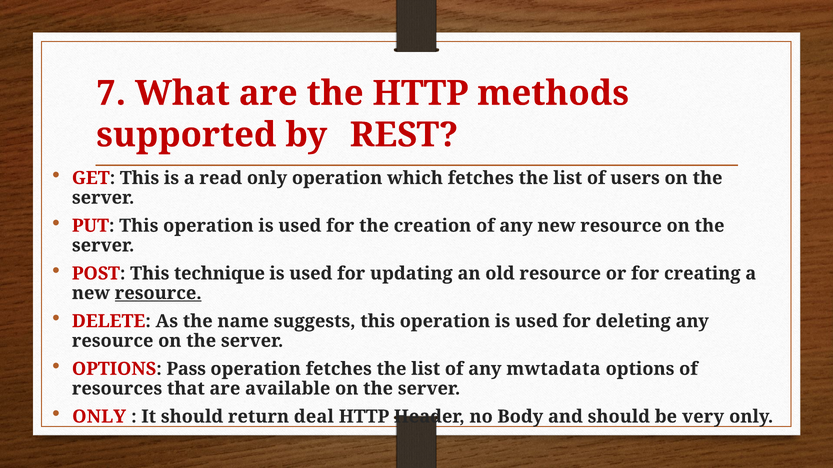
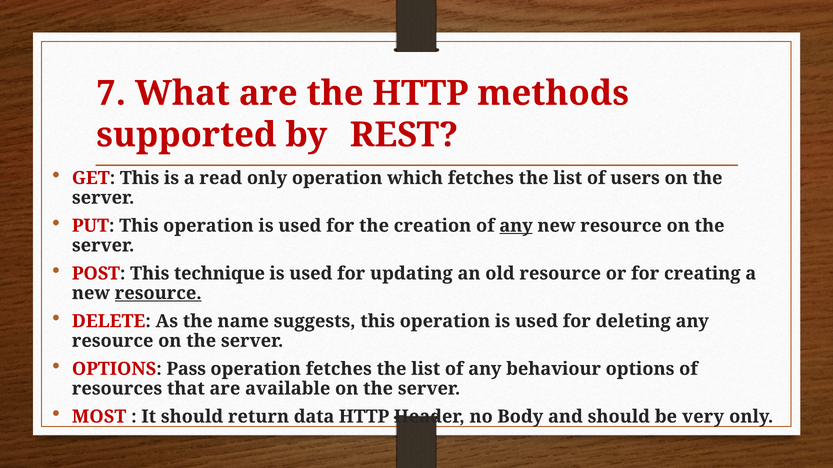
any at (516, 226) underline: none -> present
mwtadata: mwtadata -> behaviour
ONLY at (99, 417): ONLY -> MOST
deal: deal -> data
